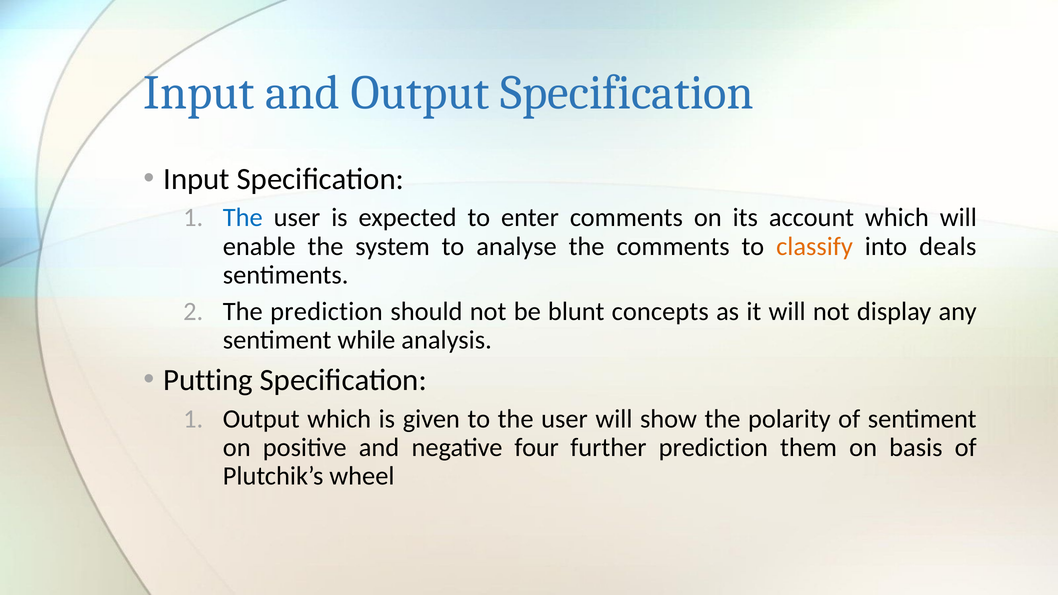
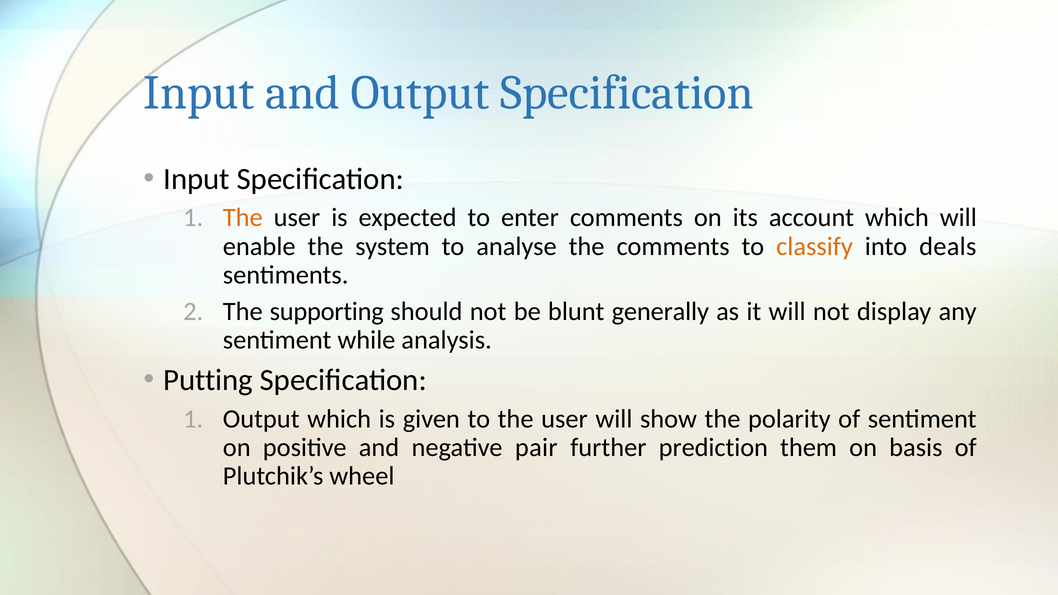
The at (243, 218) colour: blue -> orange
The prediction: prediction -> supporting
concepts: concepts -> generally
four: four -> pair
